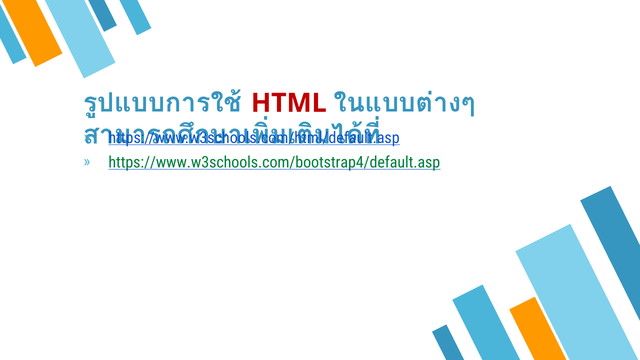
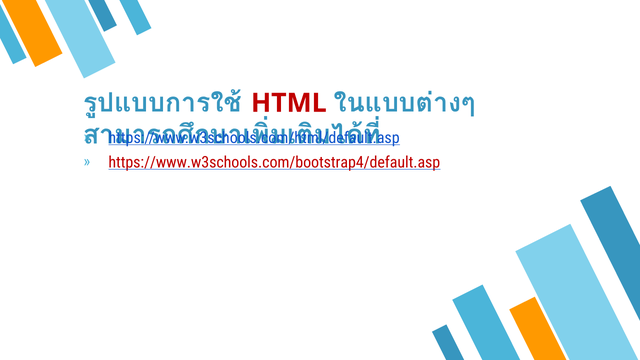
https://www.w3schools.com/bootstrap4/default.asp colour: green -> red
